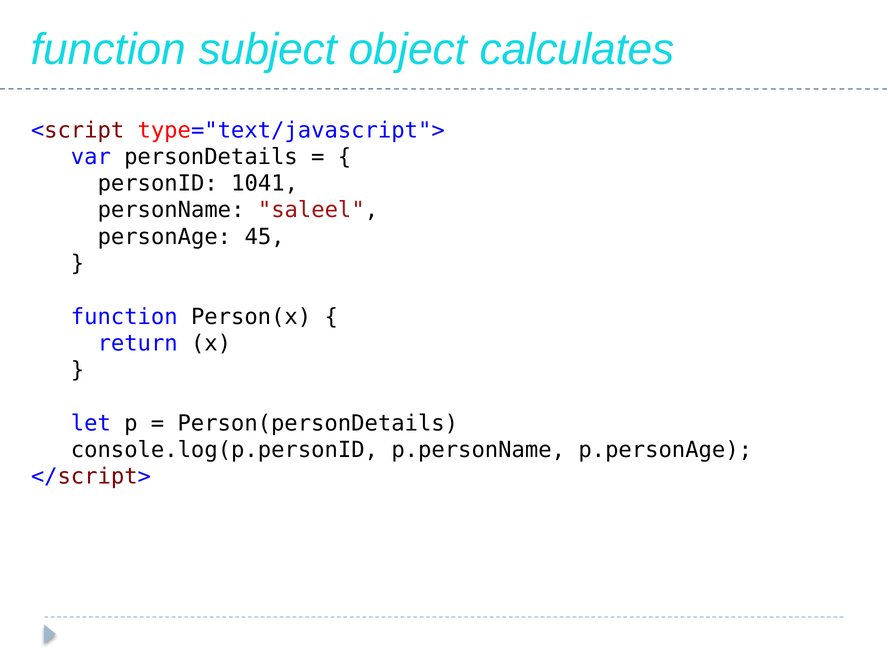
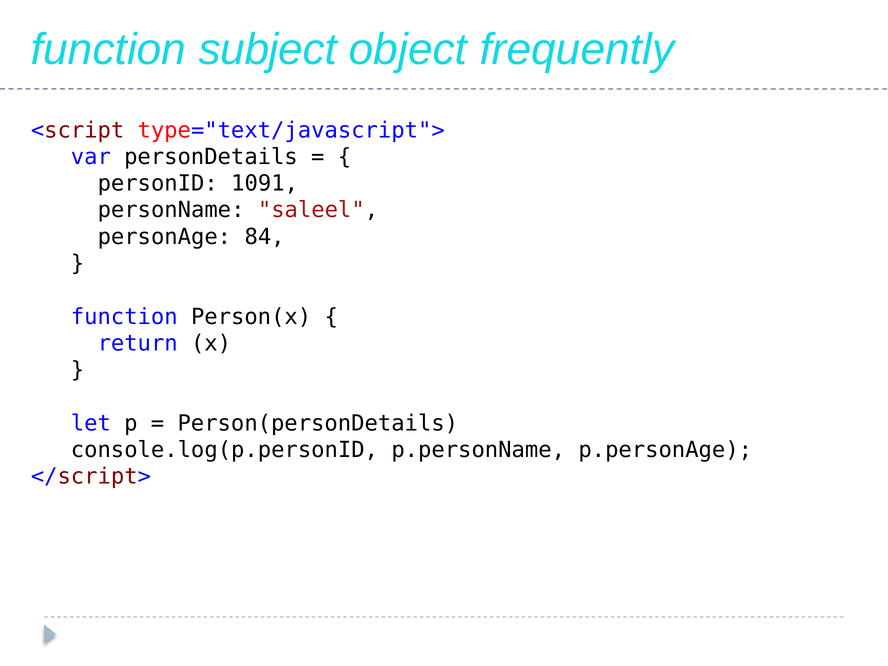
calculates: calculates -> frequently
1041: 1041 -> 1091
45: 45 -> 84
